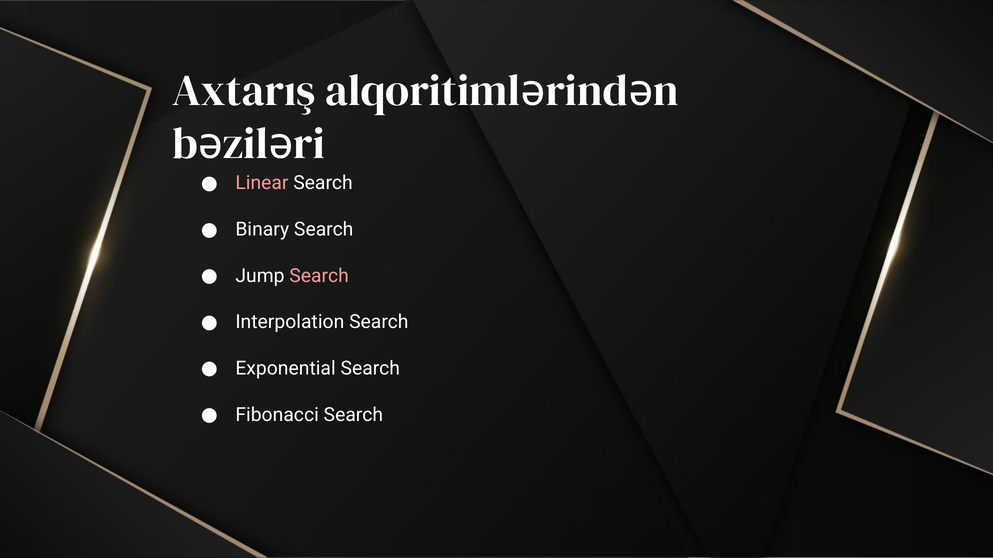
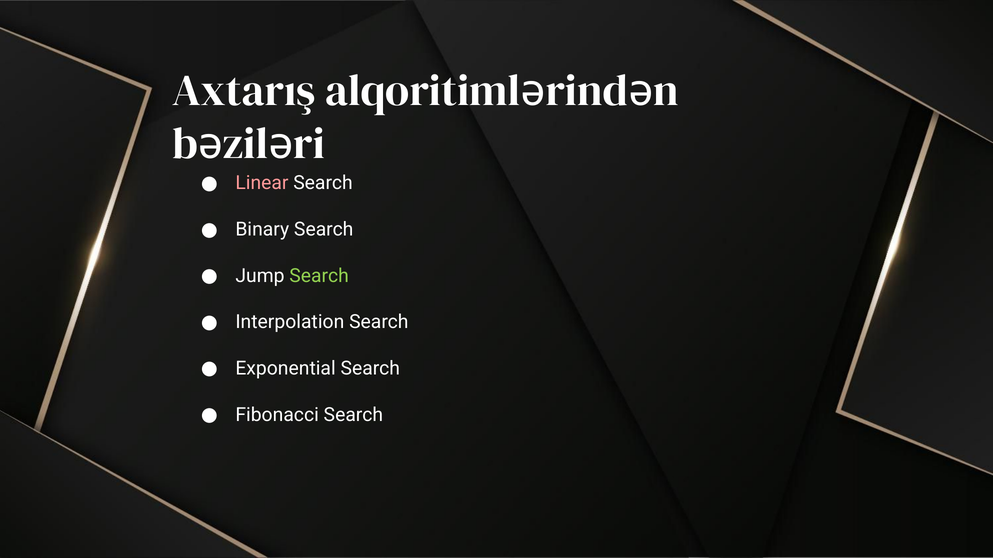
Search at (319, 276) colour: pink -> light green
